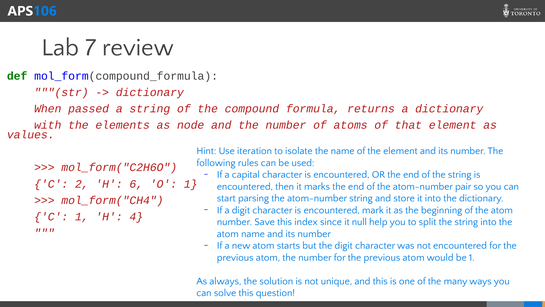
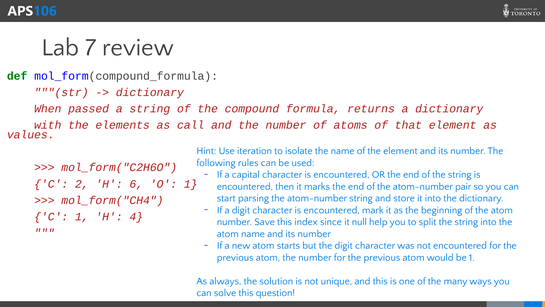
node: node -> call
